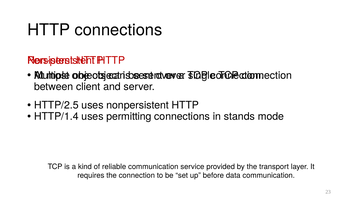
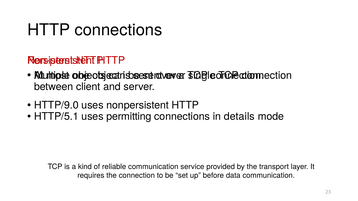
HTTP/2.5: HTTP/2.5 -> HTTP/9.0
HTTP/1.4: HTTP/1.4 -> HTTP/5.1
stands: stands -> details
